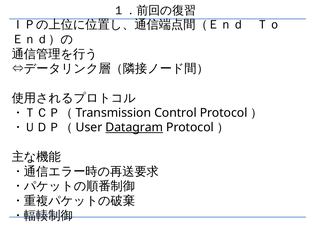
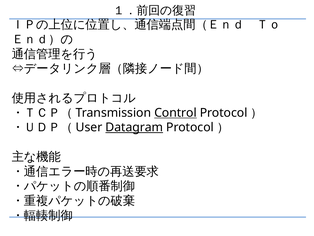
Control underline: none -> present
